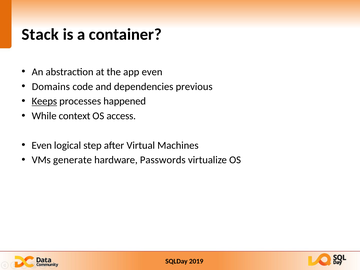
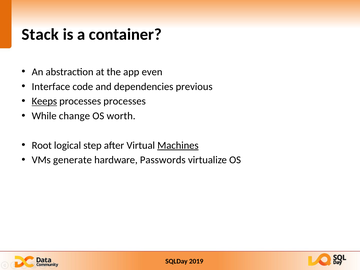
Domains: Domains -> Interface
processes happened: happened -> processes
context: context -> change
access: access -> worth
Even at (42, 145): Even -> Root
Machines underline: none -> present
